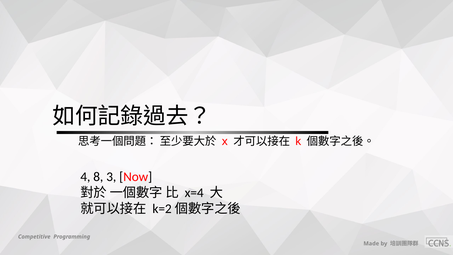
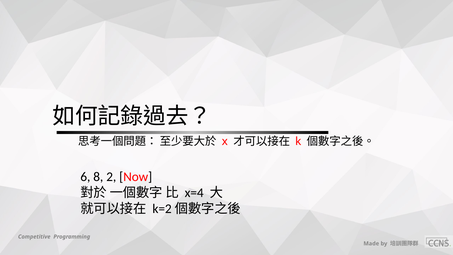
4: 4 -> 6
3: 3 -> 2
